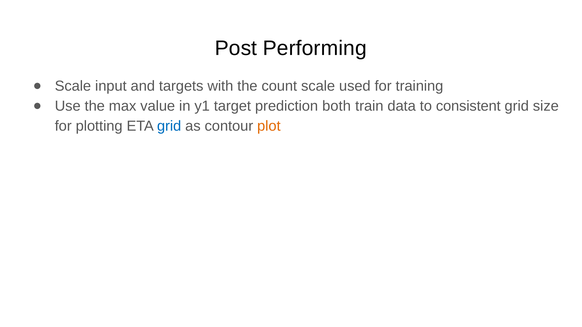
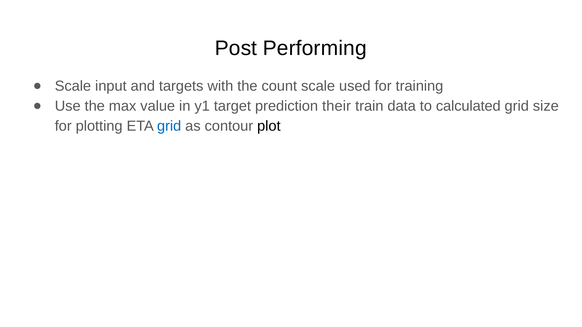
both: both -> their
consistent: consistent -> calculated
plot colour: orange -> black
